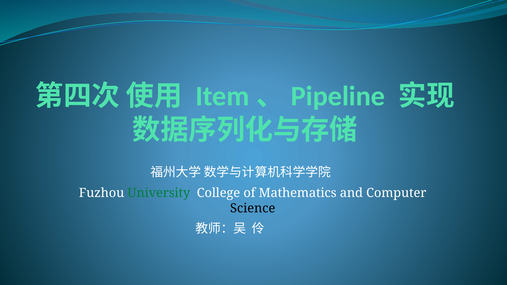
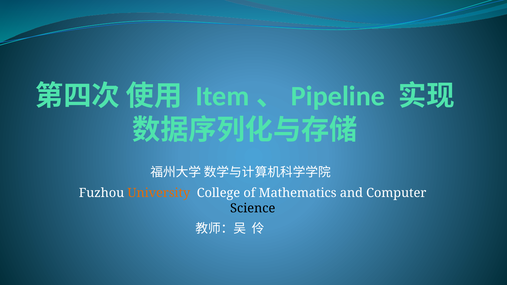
University colour: green -> orange
